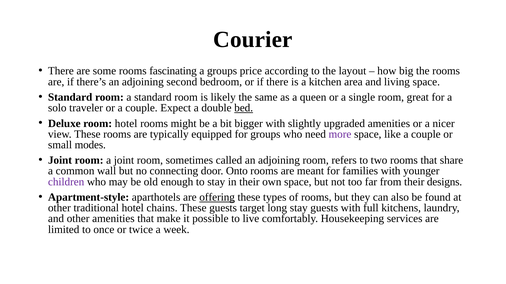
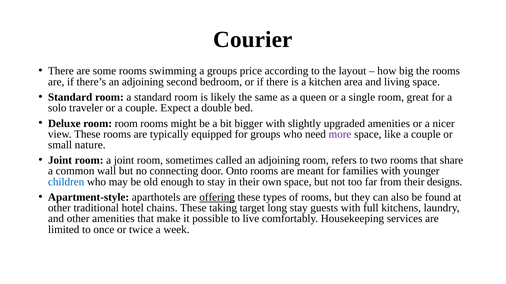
fascinating: fascinating -> swimming
bed underline: present -> none
room hotel: hotel -> room
modes: modes -> nature
children colour: purple -> blue
These guests: guests -> taking
